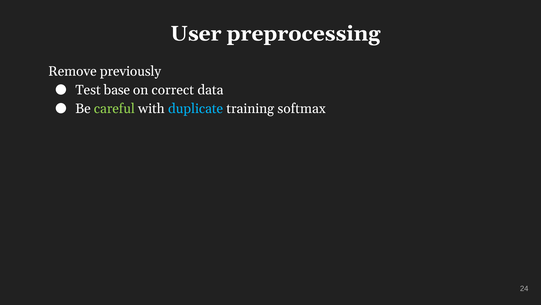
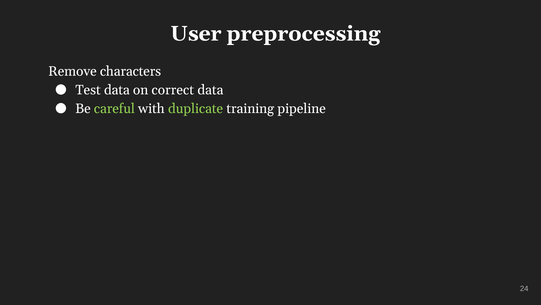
previously: previously -> characters
Test base: base -> data
duplicate colour: light blue -> light green
softmax: softmax -> pipeline
